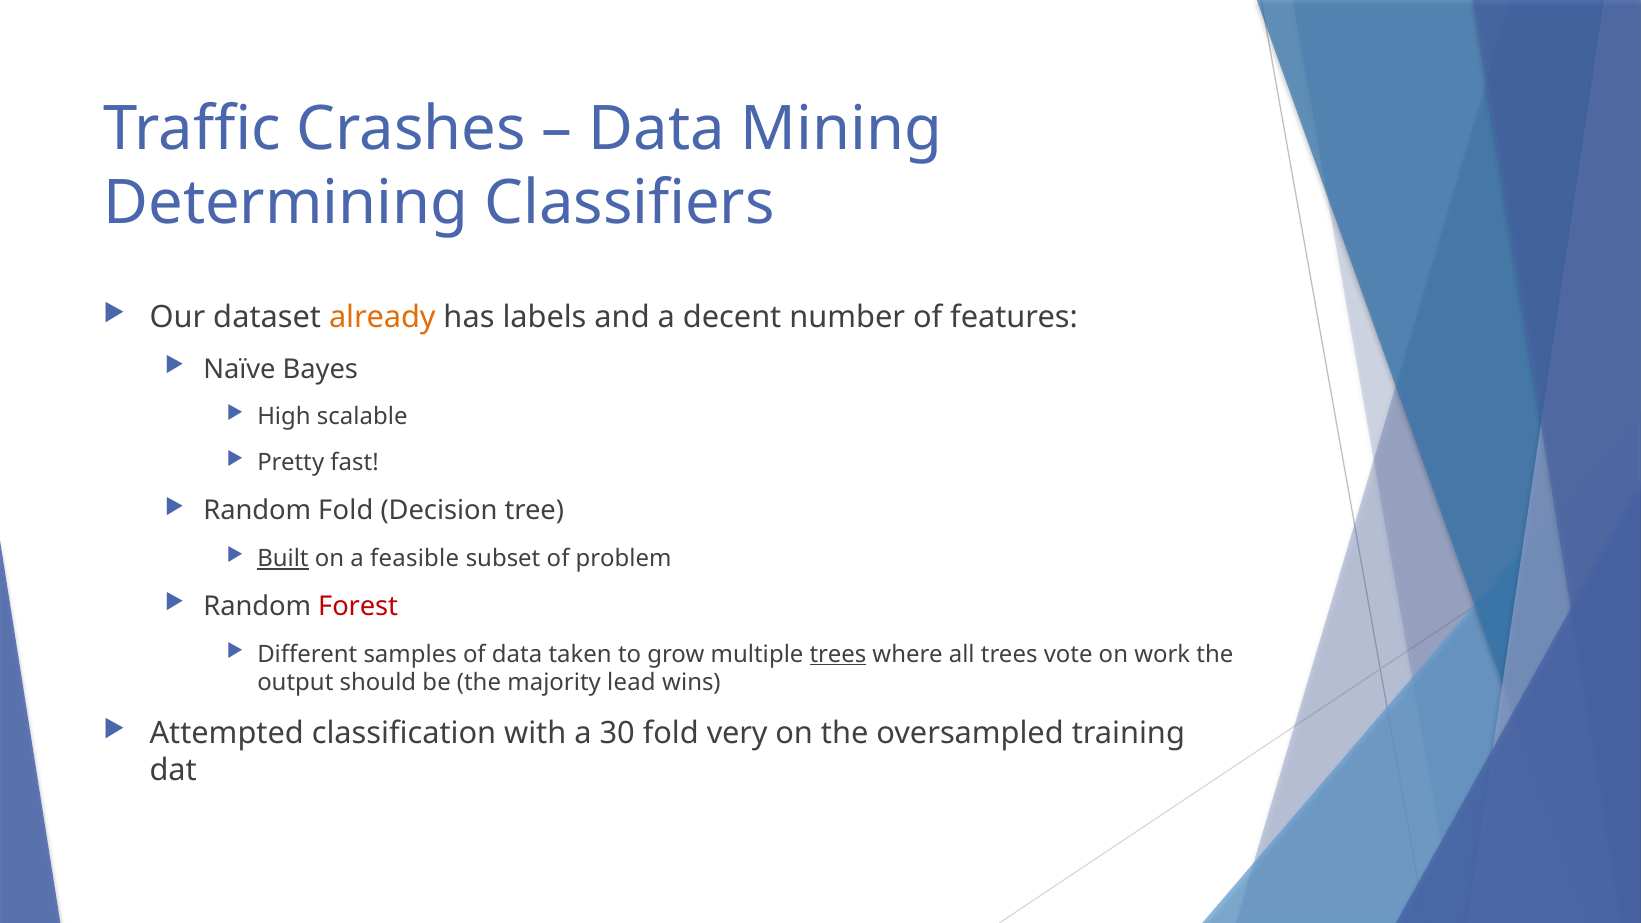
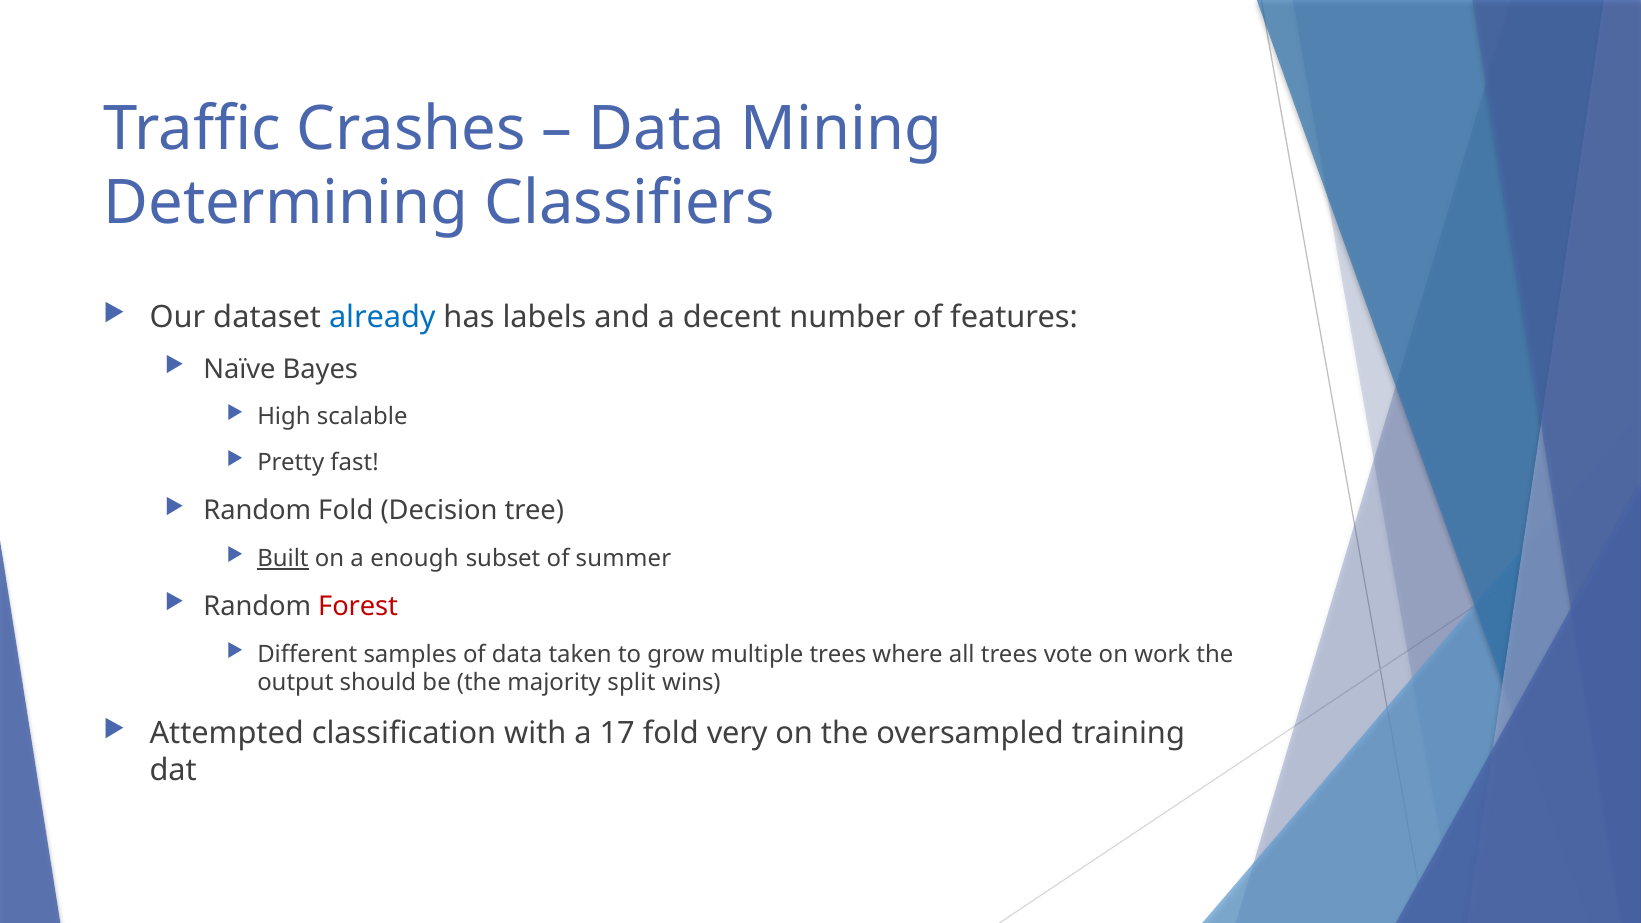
already colour: orange -> blue
feasible: feasible -> enough
problem: problem -> summer
trees at (838, 654) underline: present -> none
lead: lead -> split
30: 30 -> 17
